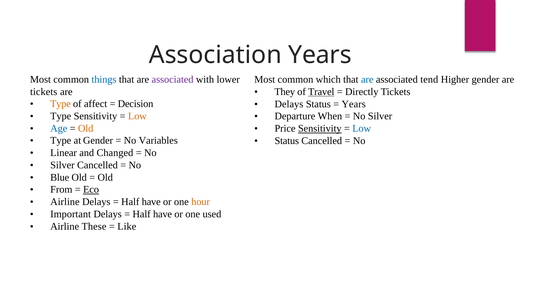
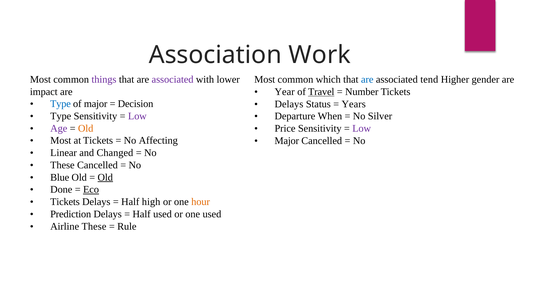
Association Years: Years -> Work
things colour: blue -> purple
tickets at (44, 91): tickets -> impact
They: They -> Year
Directly: Directly -> Number
Type at (60, 104) colour: orange -> blue
of affect: affect -> major
Low at (137, 116) colour: orange -> purple
Age colour: blue -> purple
Sensitivity at (320, 128) underline: present -> none
Low at (362, 128) colour: blue -> purple
Type at (61, 140): Type -> Most
at Gender: Gender -> Tickets
Variables: Variables -> Affecting
Status at (287, 140): Status -> Major
Silver at (62, 165): Silver -> These
Old at (105, 177) underline: none -> present
From: From -> Done
Airline at (65, 201): Airline -> Tickets
have at (151, 201): have -> high
Important: Important -> Prediction
have at (163, 214): have -> used
Like: Like -> Rule
